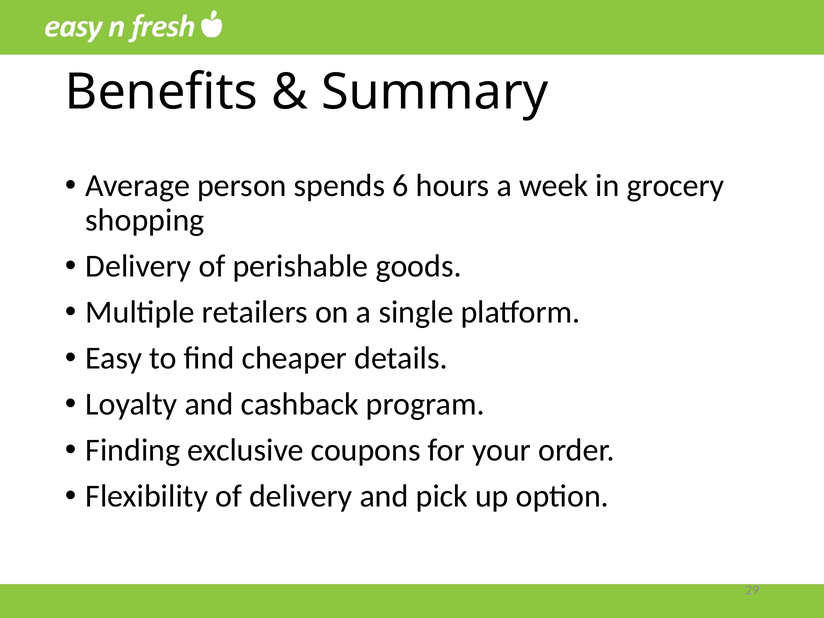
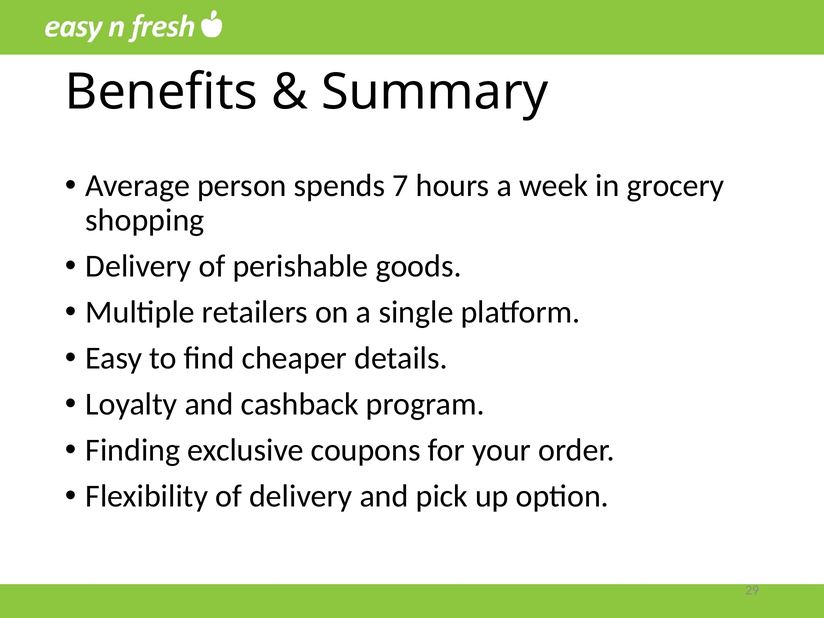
6: 6 -> 7
